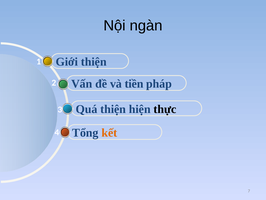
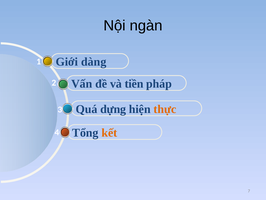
thiện at (94, 62): thiện -> dàng
thiện at (113, 109): thiện -> dựng
thực colour: black -> orange
